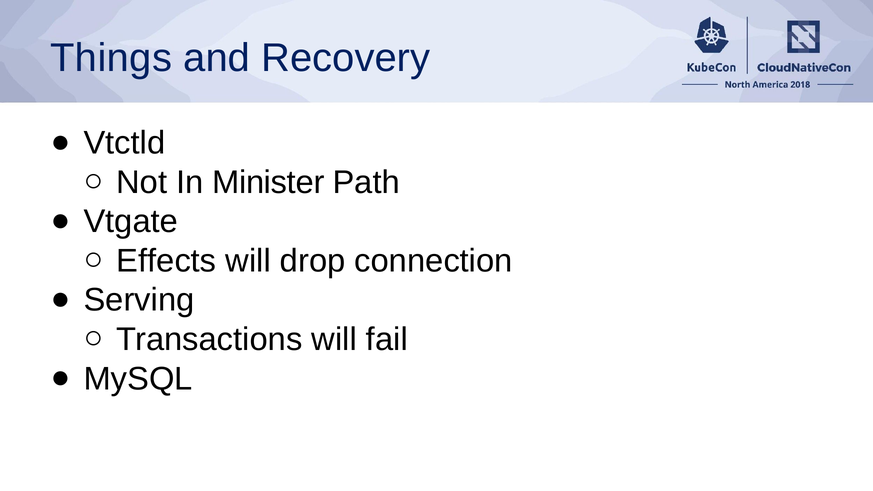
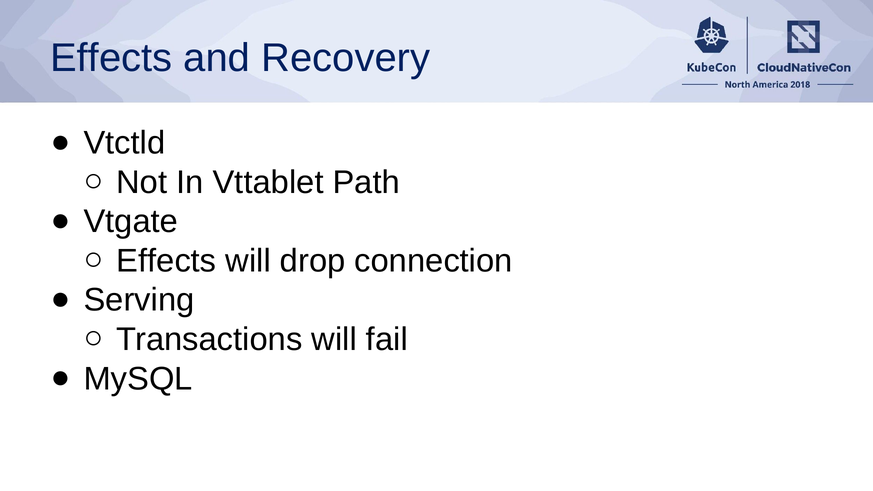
Things at (111, 58): Things -> Effects
Minister: Minister -> Vttablet
